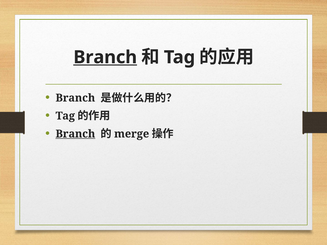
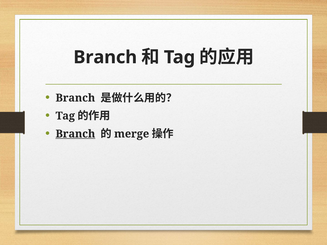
Branch at (105, 57) underline: present -> none
